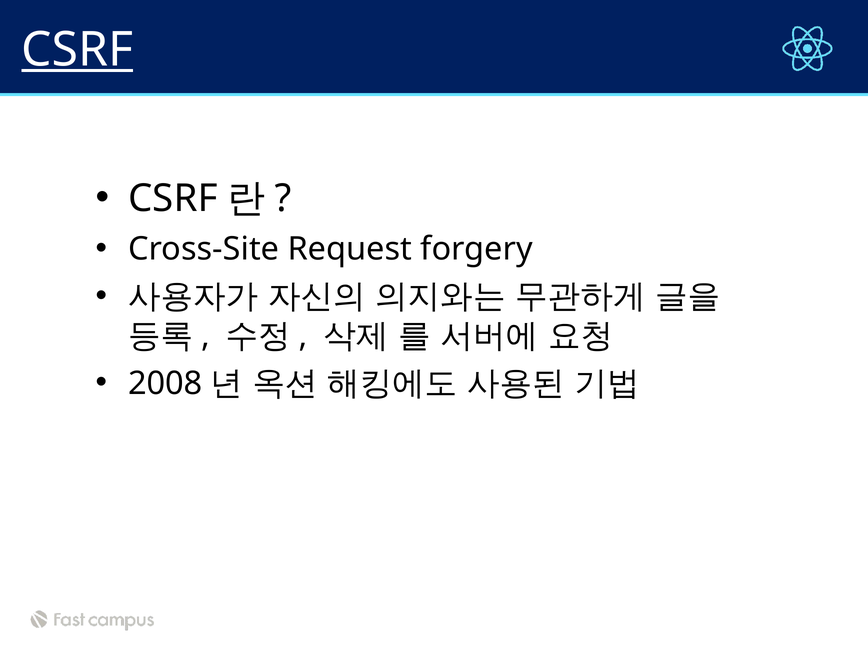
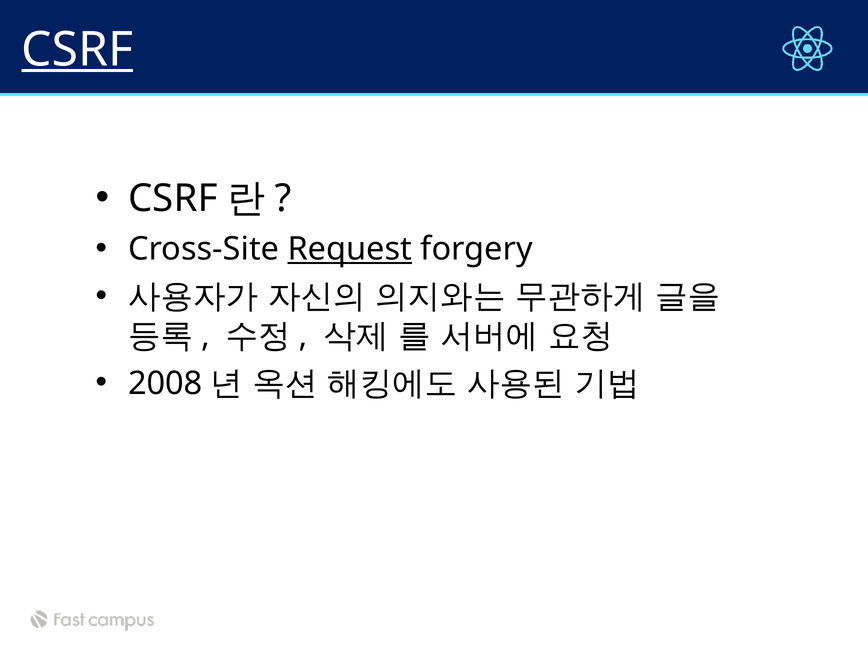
Request underline: none -> present
